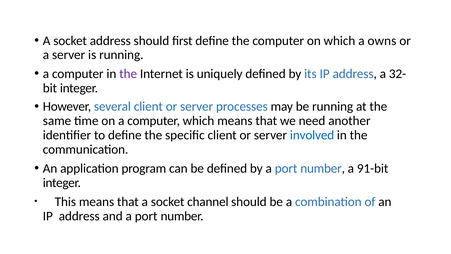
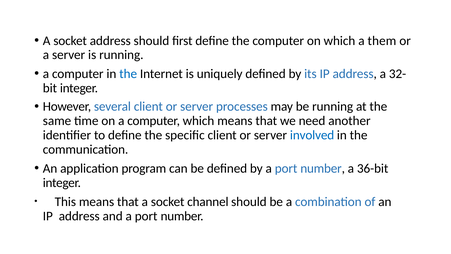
owns: owns -> them
the at (128, 74) colour: purple -> blue
91-bit: 91-bit -> 36-bit
